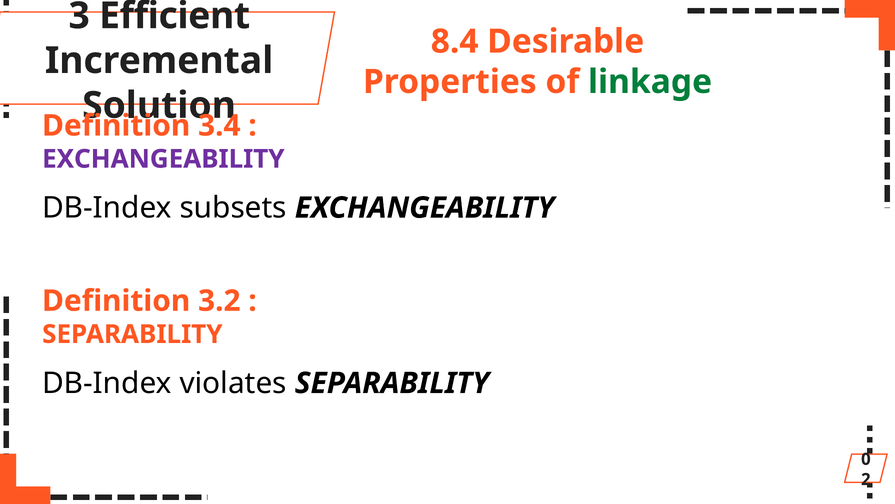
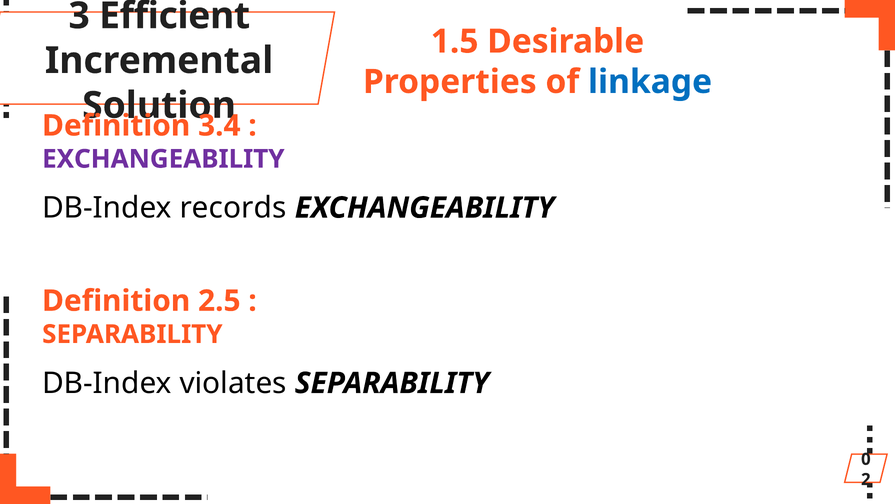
8.4: 8.4 -> 1.5
linkage colour: green -> blue
subsets: subsets -> records
3.2: 3.2 -> 2.5
